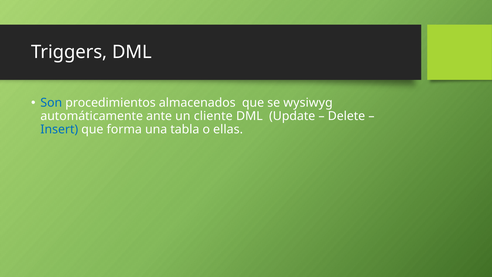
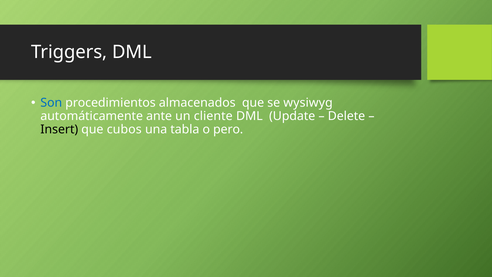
Insert colour: blue -> black
forma: forma -> cubos
ellas: ellas -> pero
